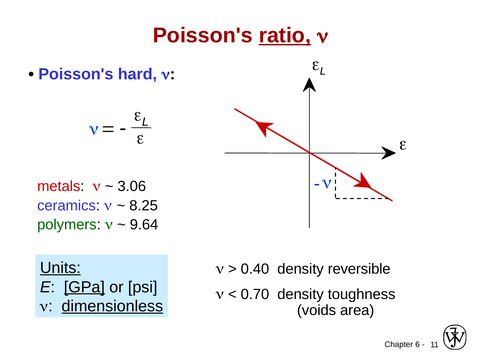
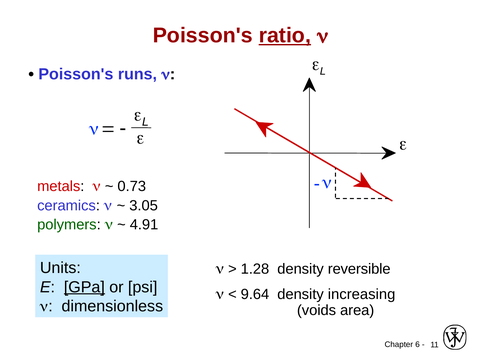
hard: hard -> runs
3.06: 3.06 -> 0.73
8.25: 8.25 -> 3.05
9.64: 9.64 -> 4.91
Units underline: present -> none
0.40: 0.40 -> 1.28
0.70: 0.70 -> 9.64
toughness: toughness -> increasing
dimensionless underline: present -> none
